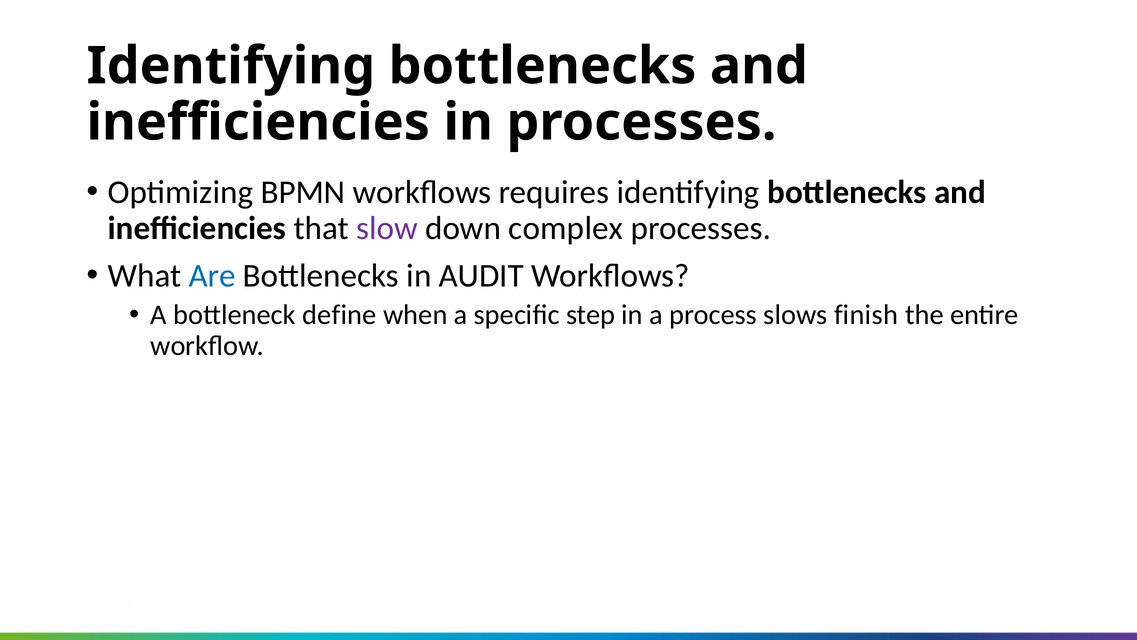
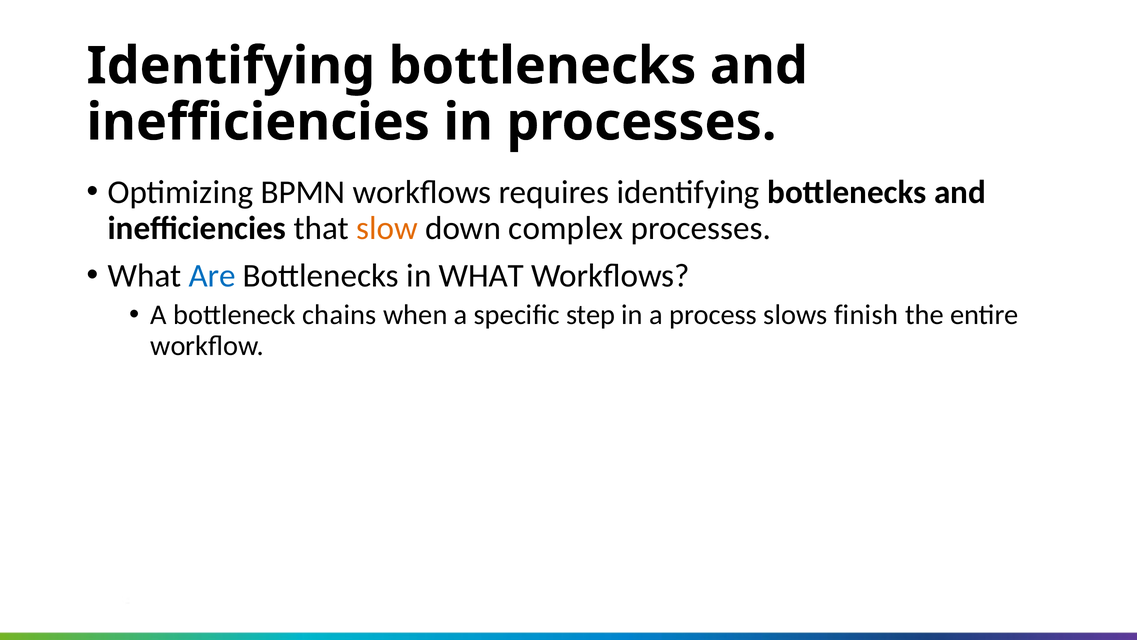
slow colour: purple -> orange
in AUDIT: AUDIT -> WHAT
define: define -> chains
